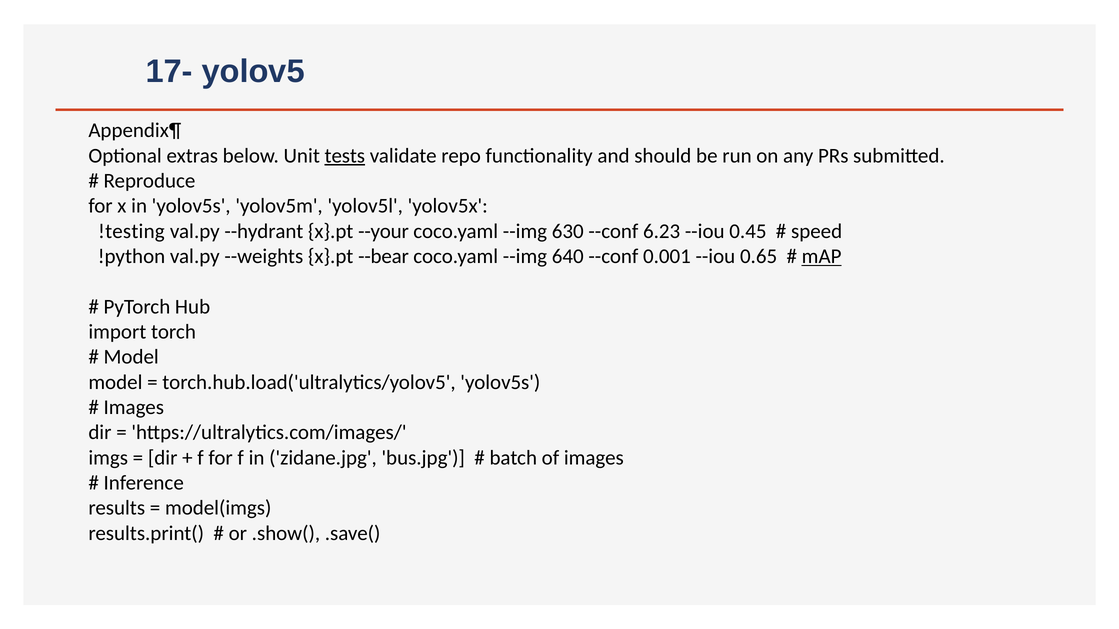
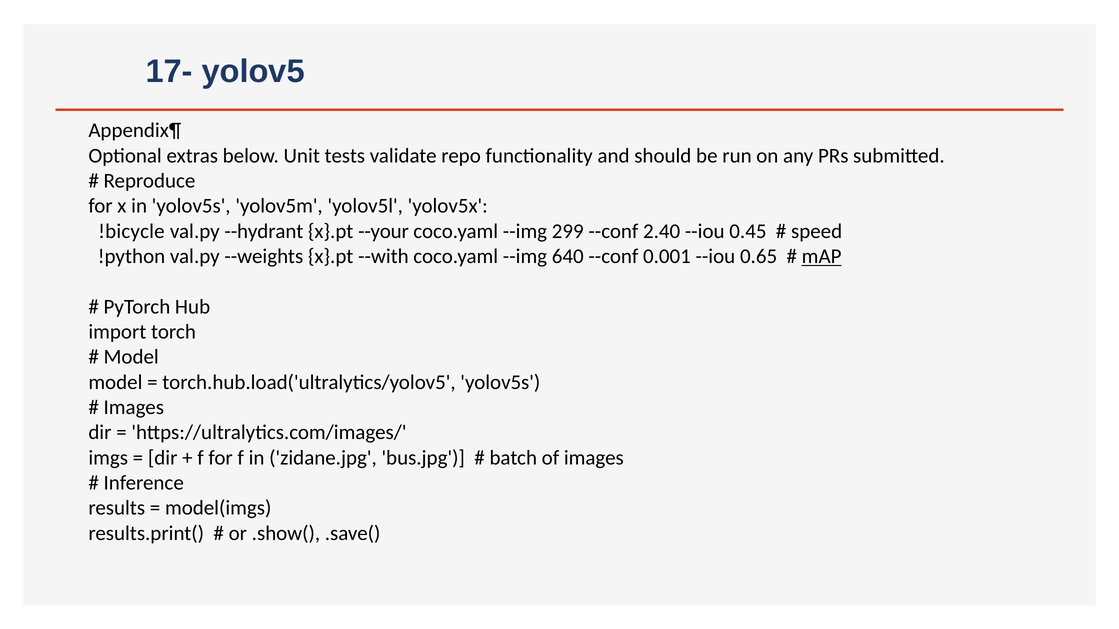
tests underline: present -> none
!testing: !testing -> !bicycle
630: 630 -> 299
6.23: 6.23 -> 2.40
--bear: --bear -> --with
